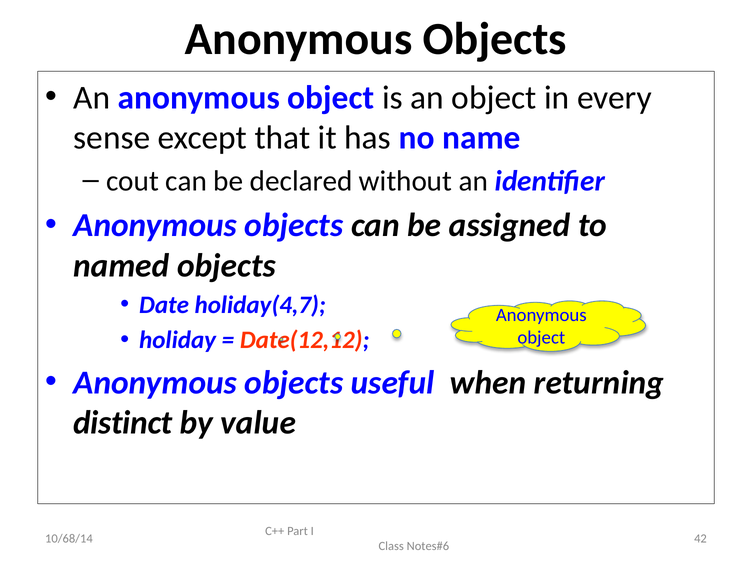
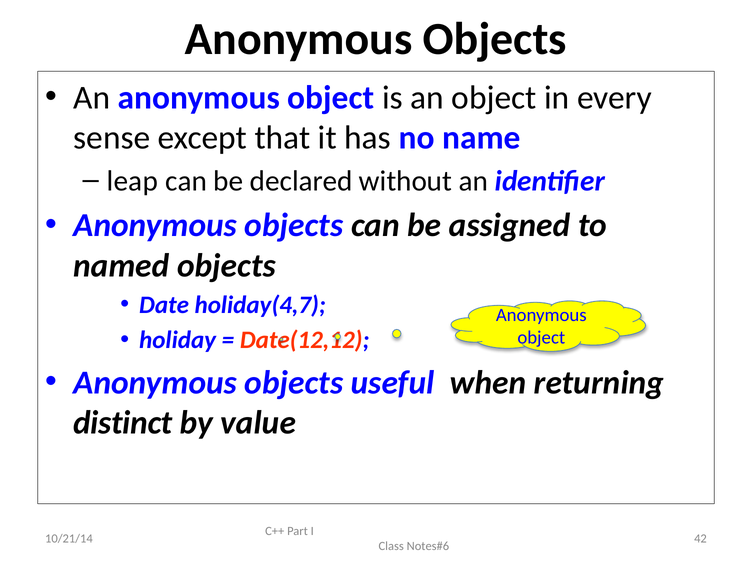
cout: cout -> leap
10/68/14: 10/68/14 -> 10/21/14
